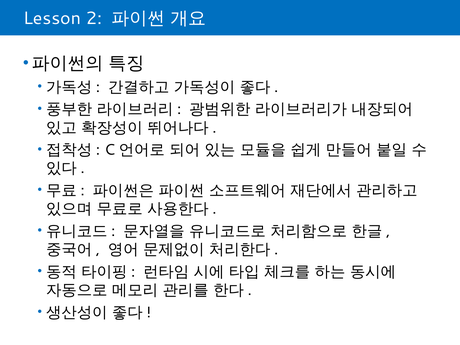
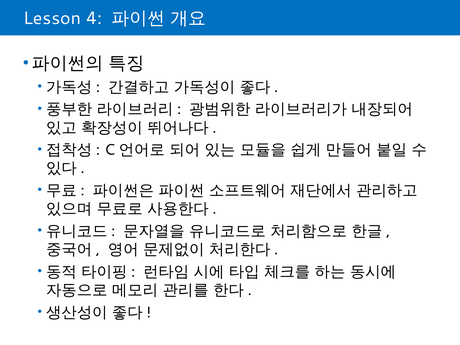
2: 2 -> 4
